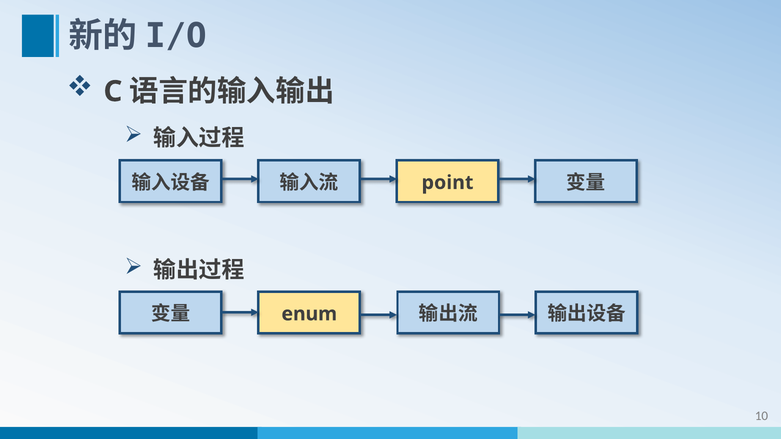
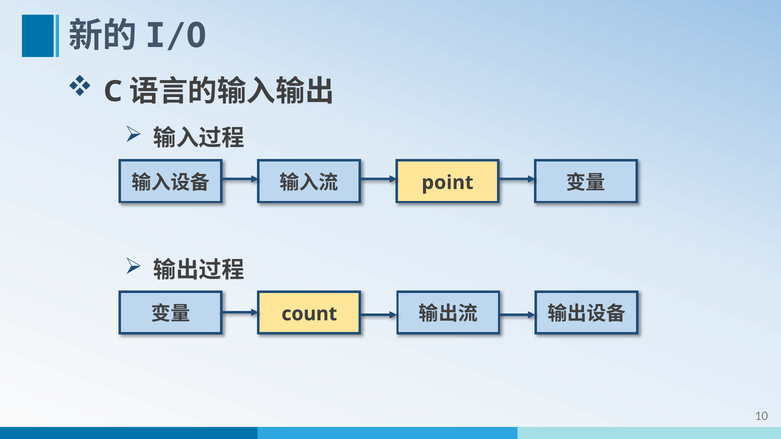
enum: enum -> count
